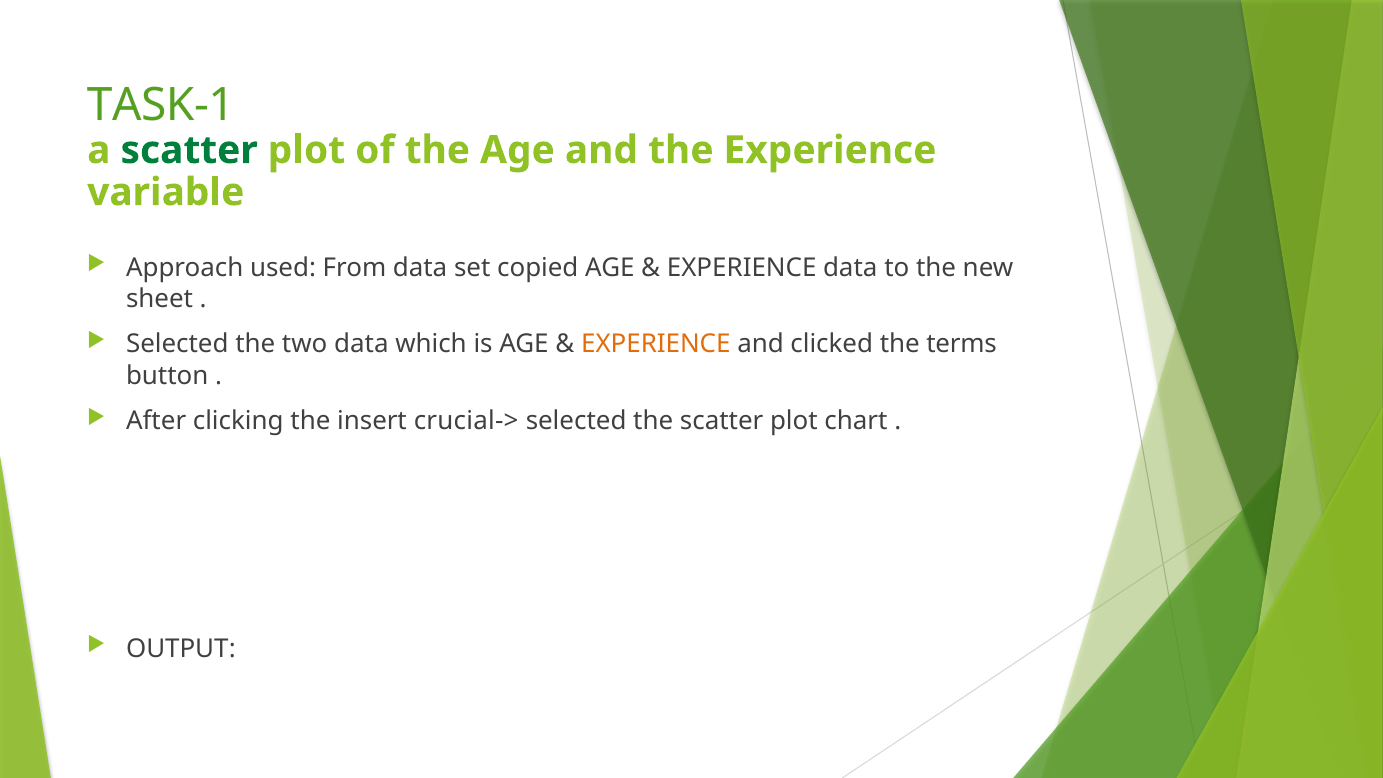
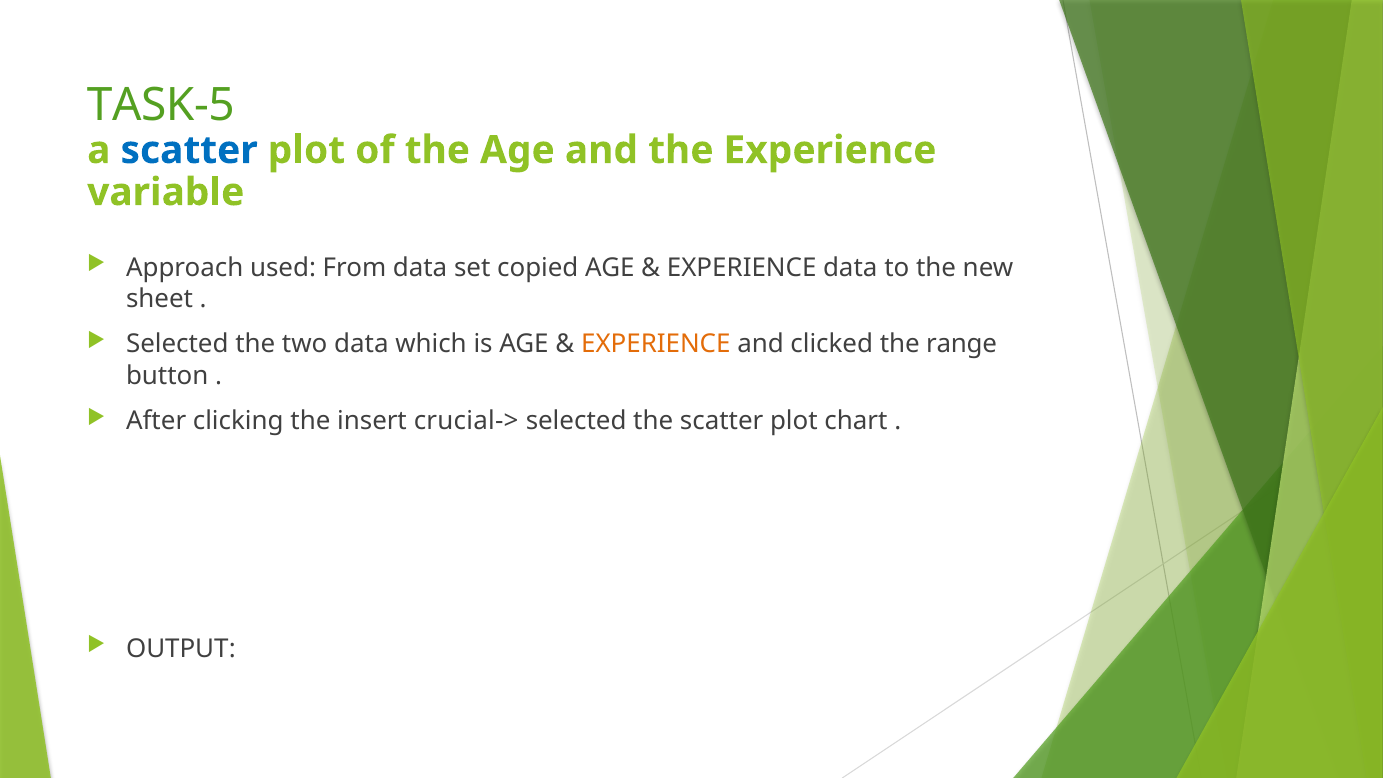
TASK-1: TASK-1 -> TASK-5
scatter at (189, 150) colour: green -> blue
terms: terms -> range
